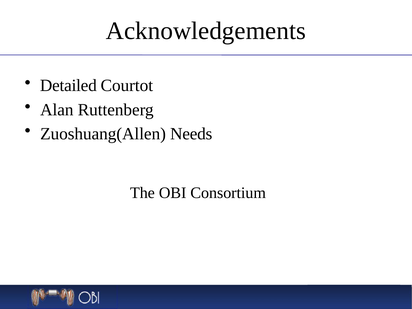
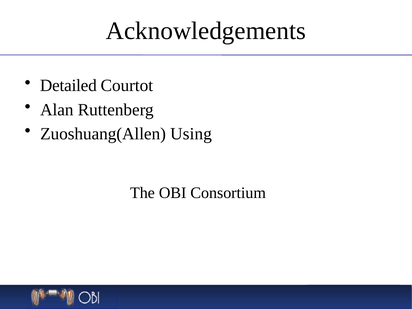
Needs: Needs -> Using
